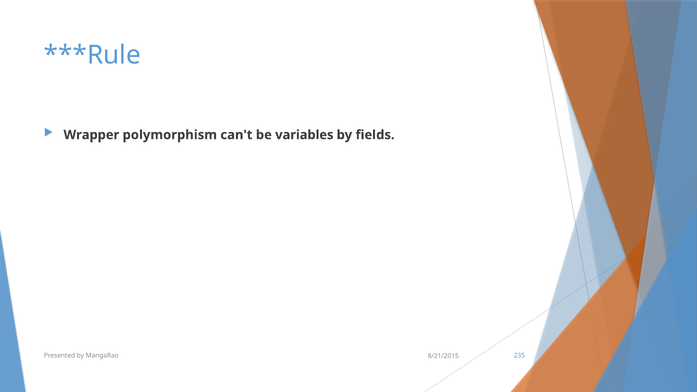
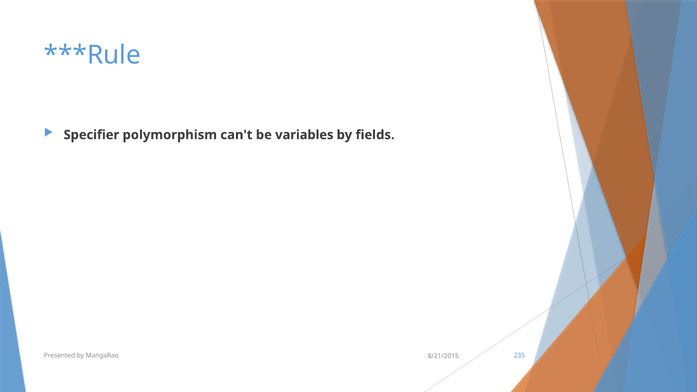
Wrapper: Wrapper -> Specifier
